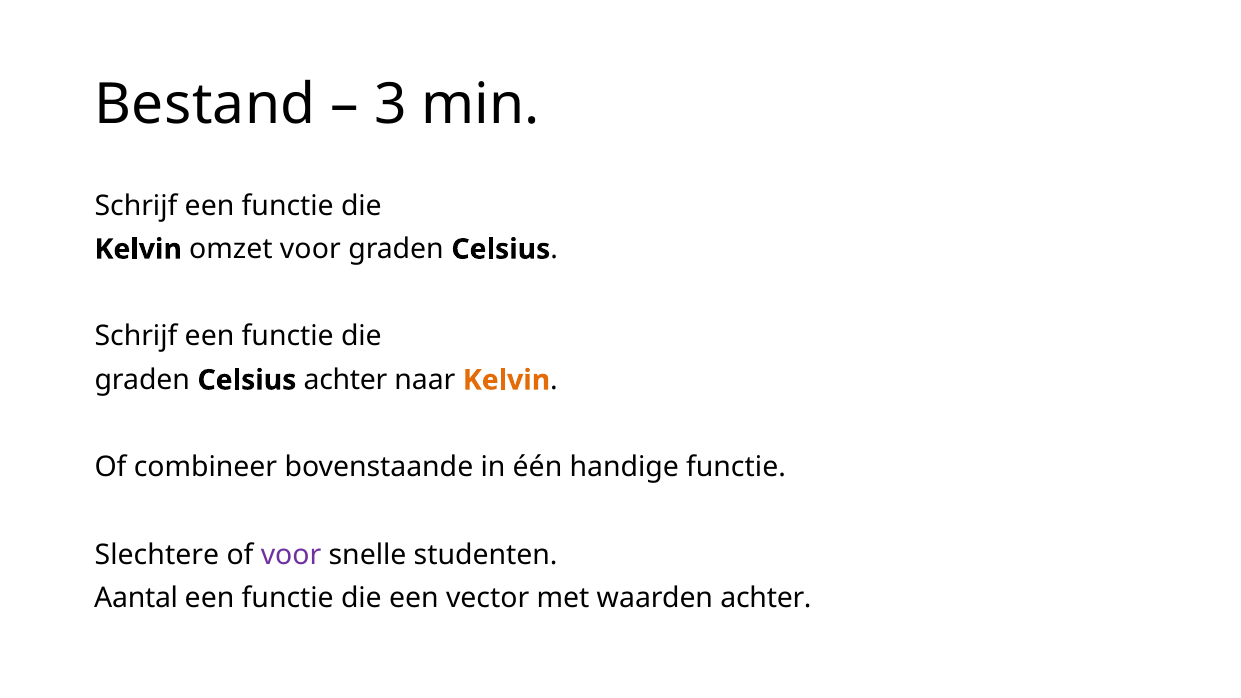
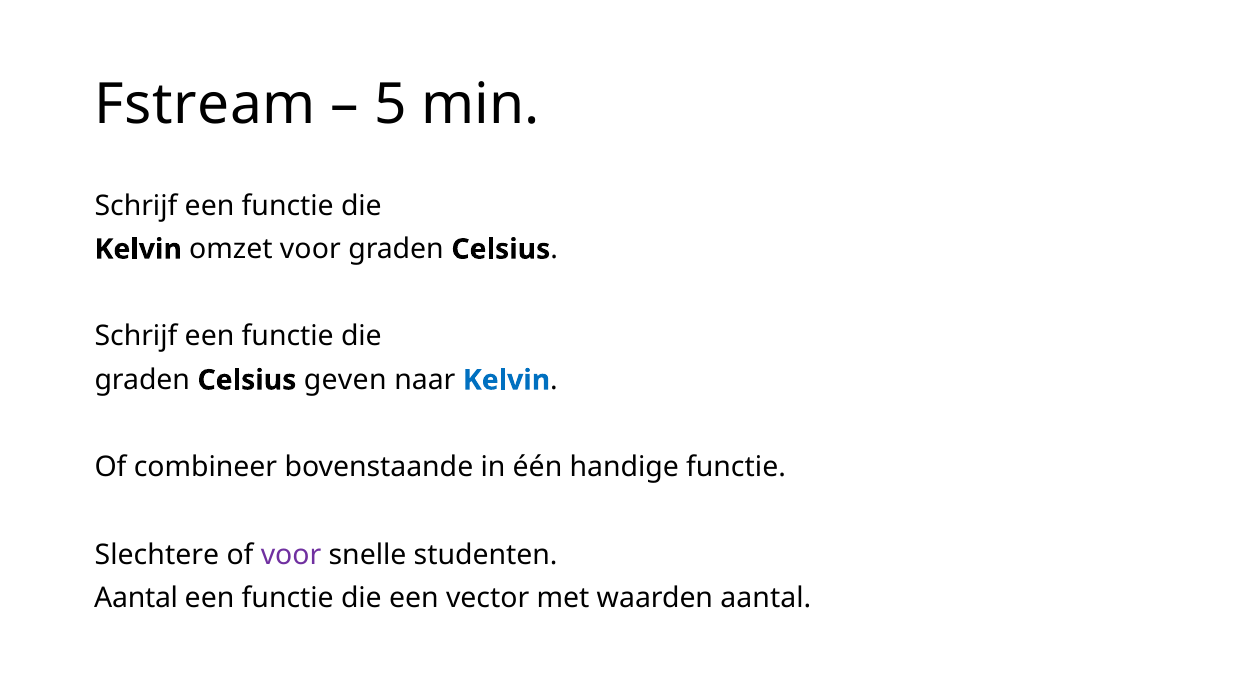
Bestand: Bestand -> Fstream
3: 3 -> 5
Celsius achter: achter -> geven
Kelvin at (507, 380) colour: orange -> blue
waarden achter: achter -> aantal
